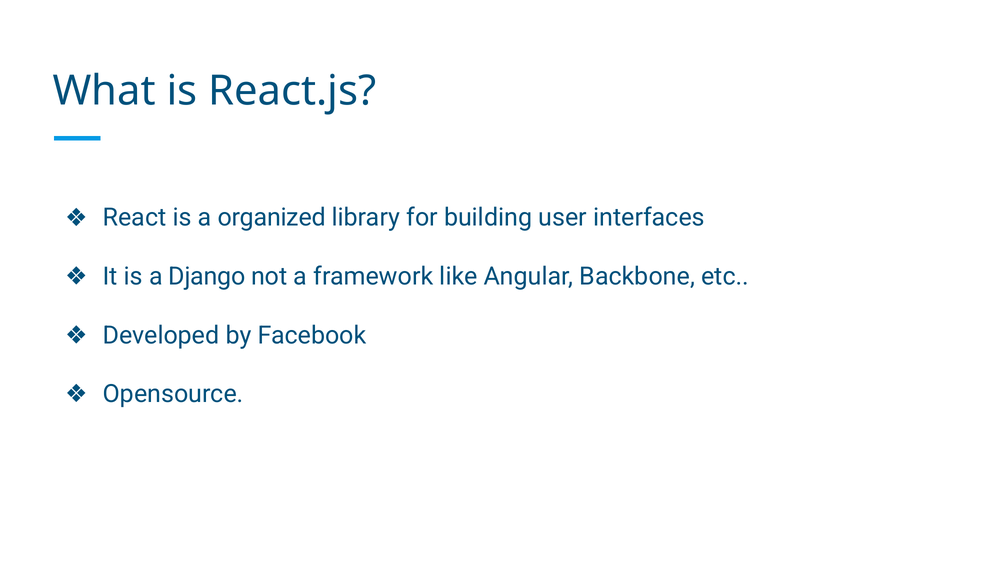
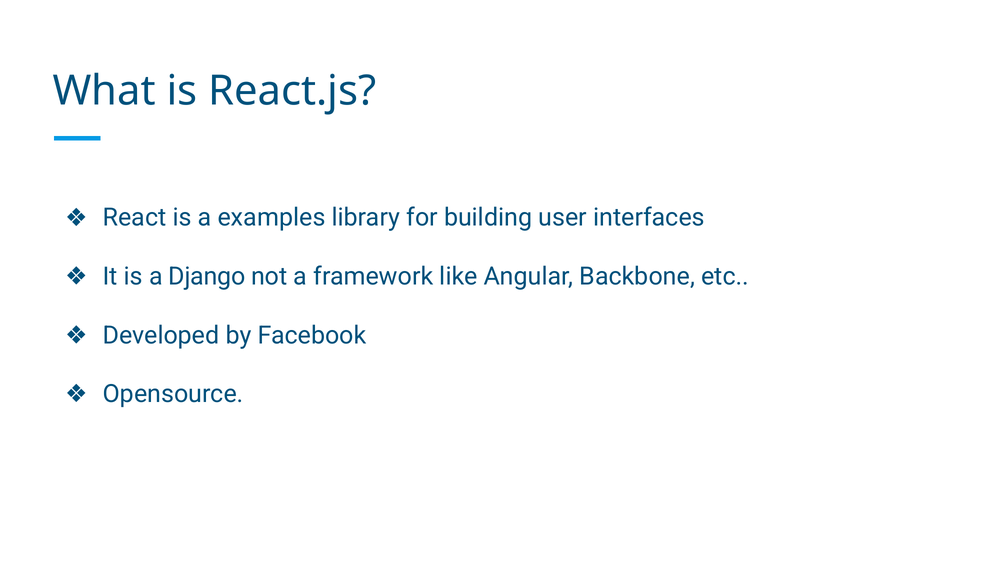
organized: organized -> examples
